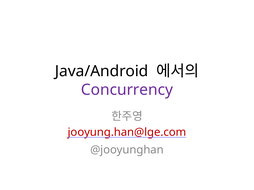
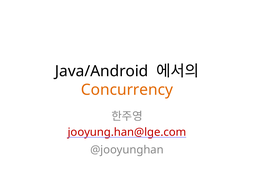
Concurrency colour: purple -> orange
